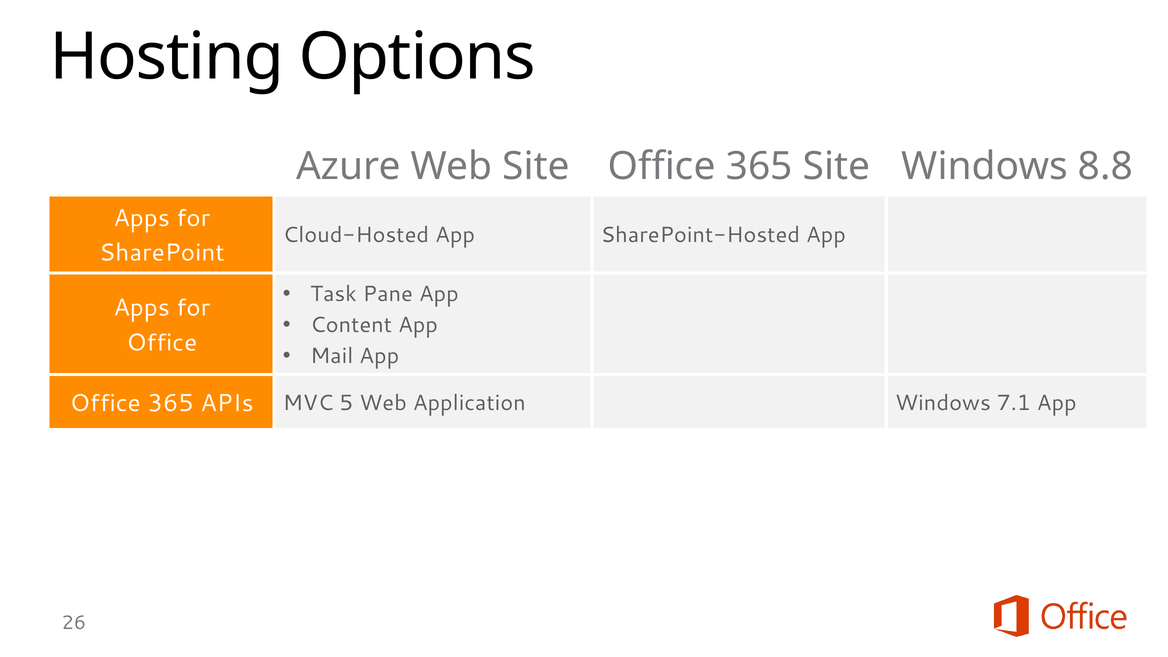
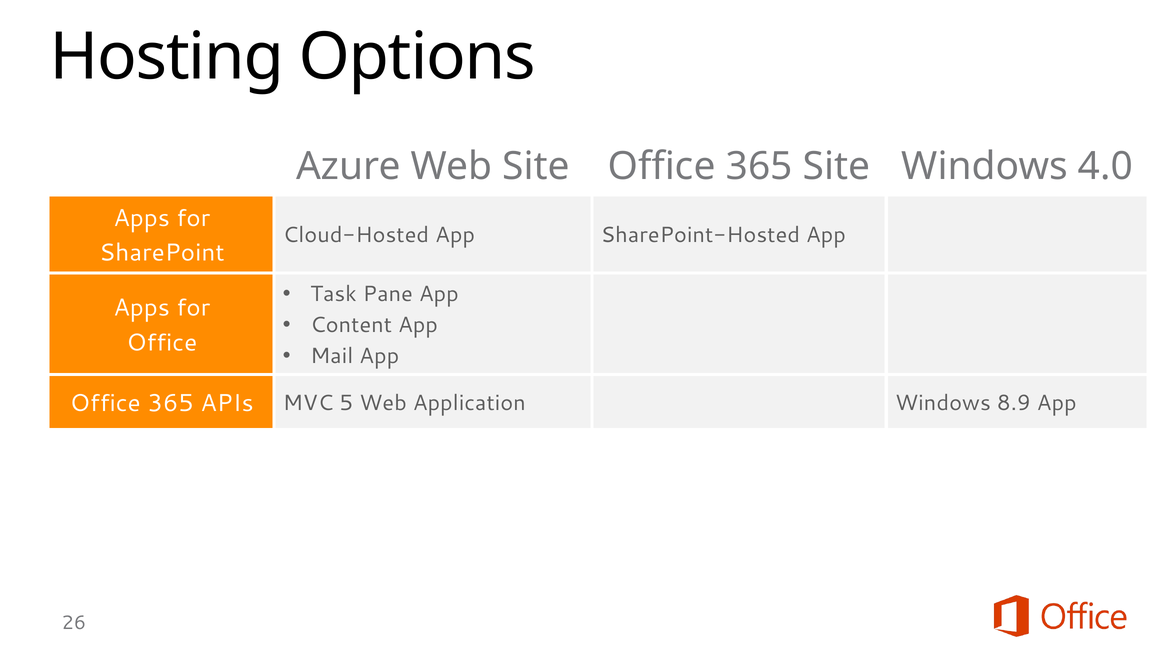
8.8: 8.8 -> 4.0
7.1: 7.1 -> 8.9
